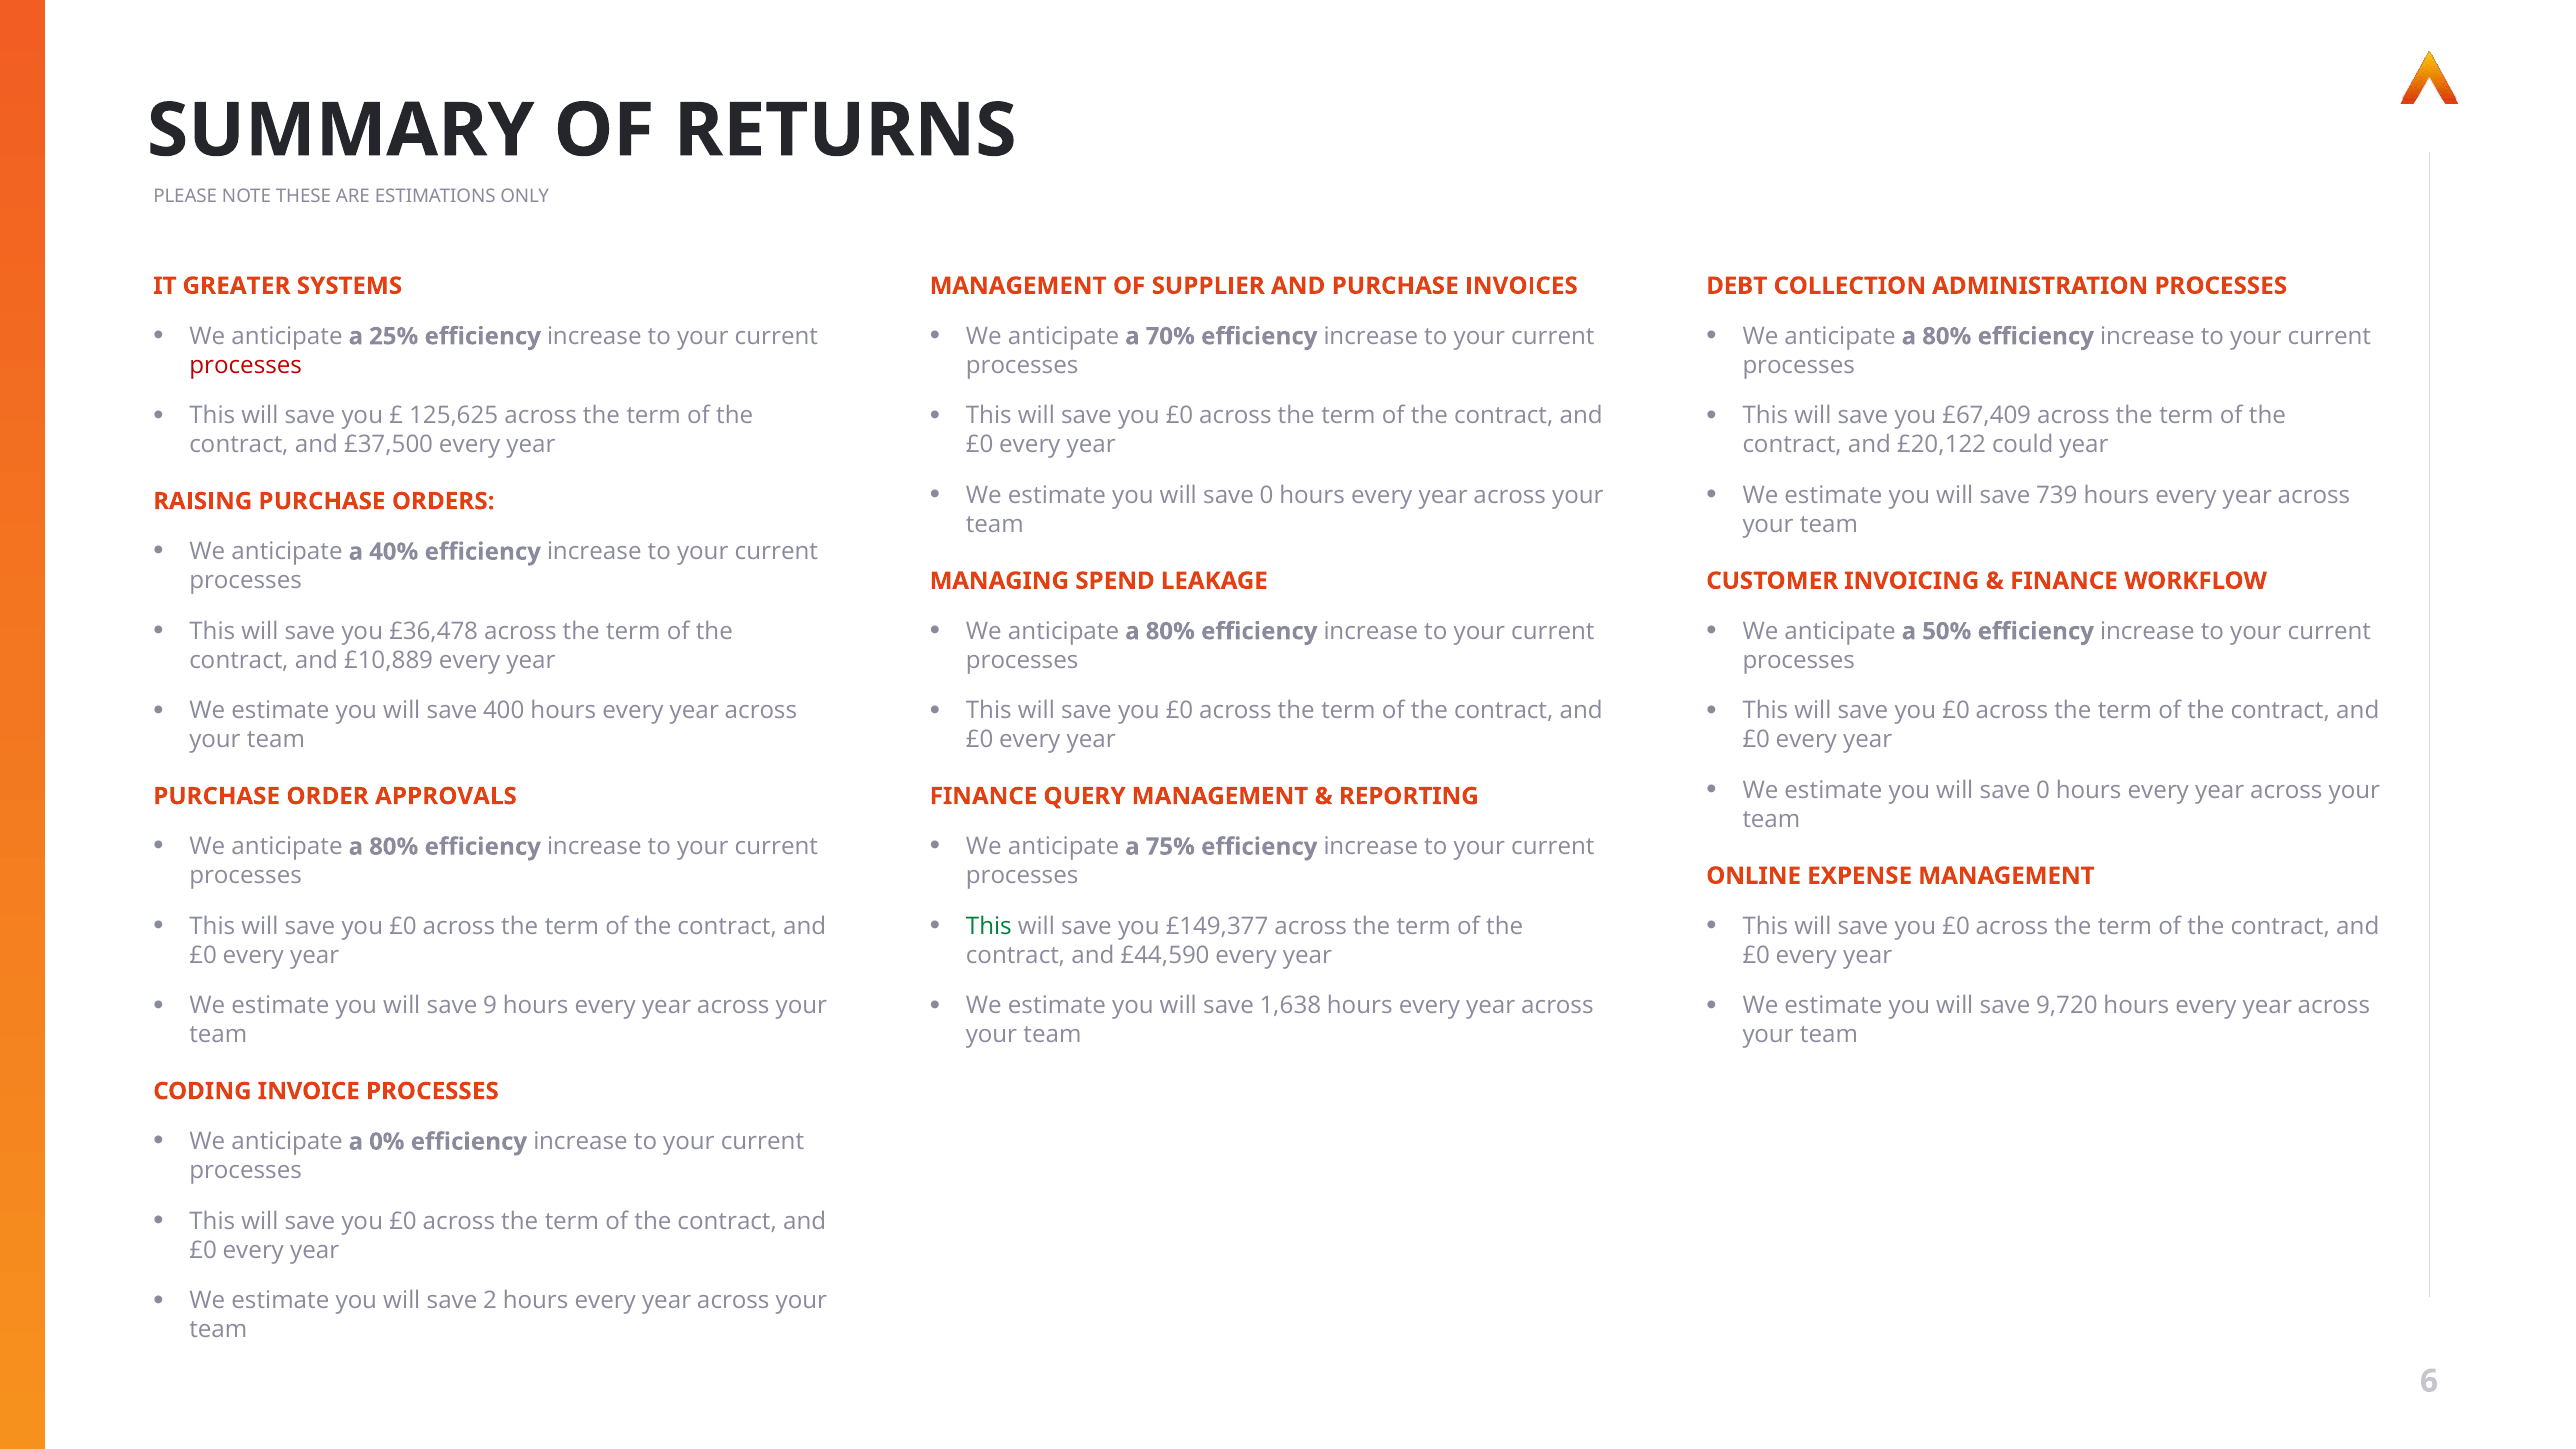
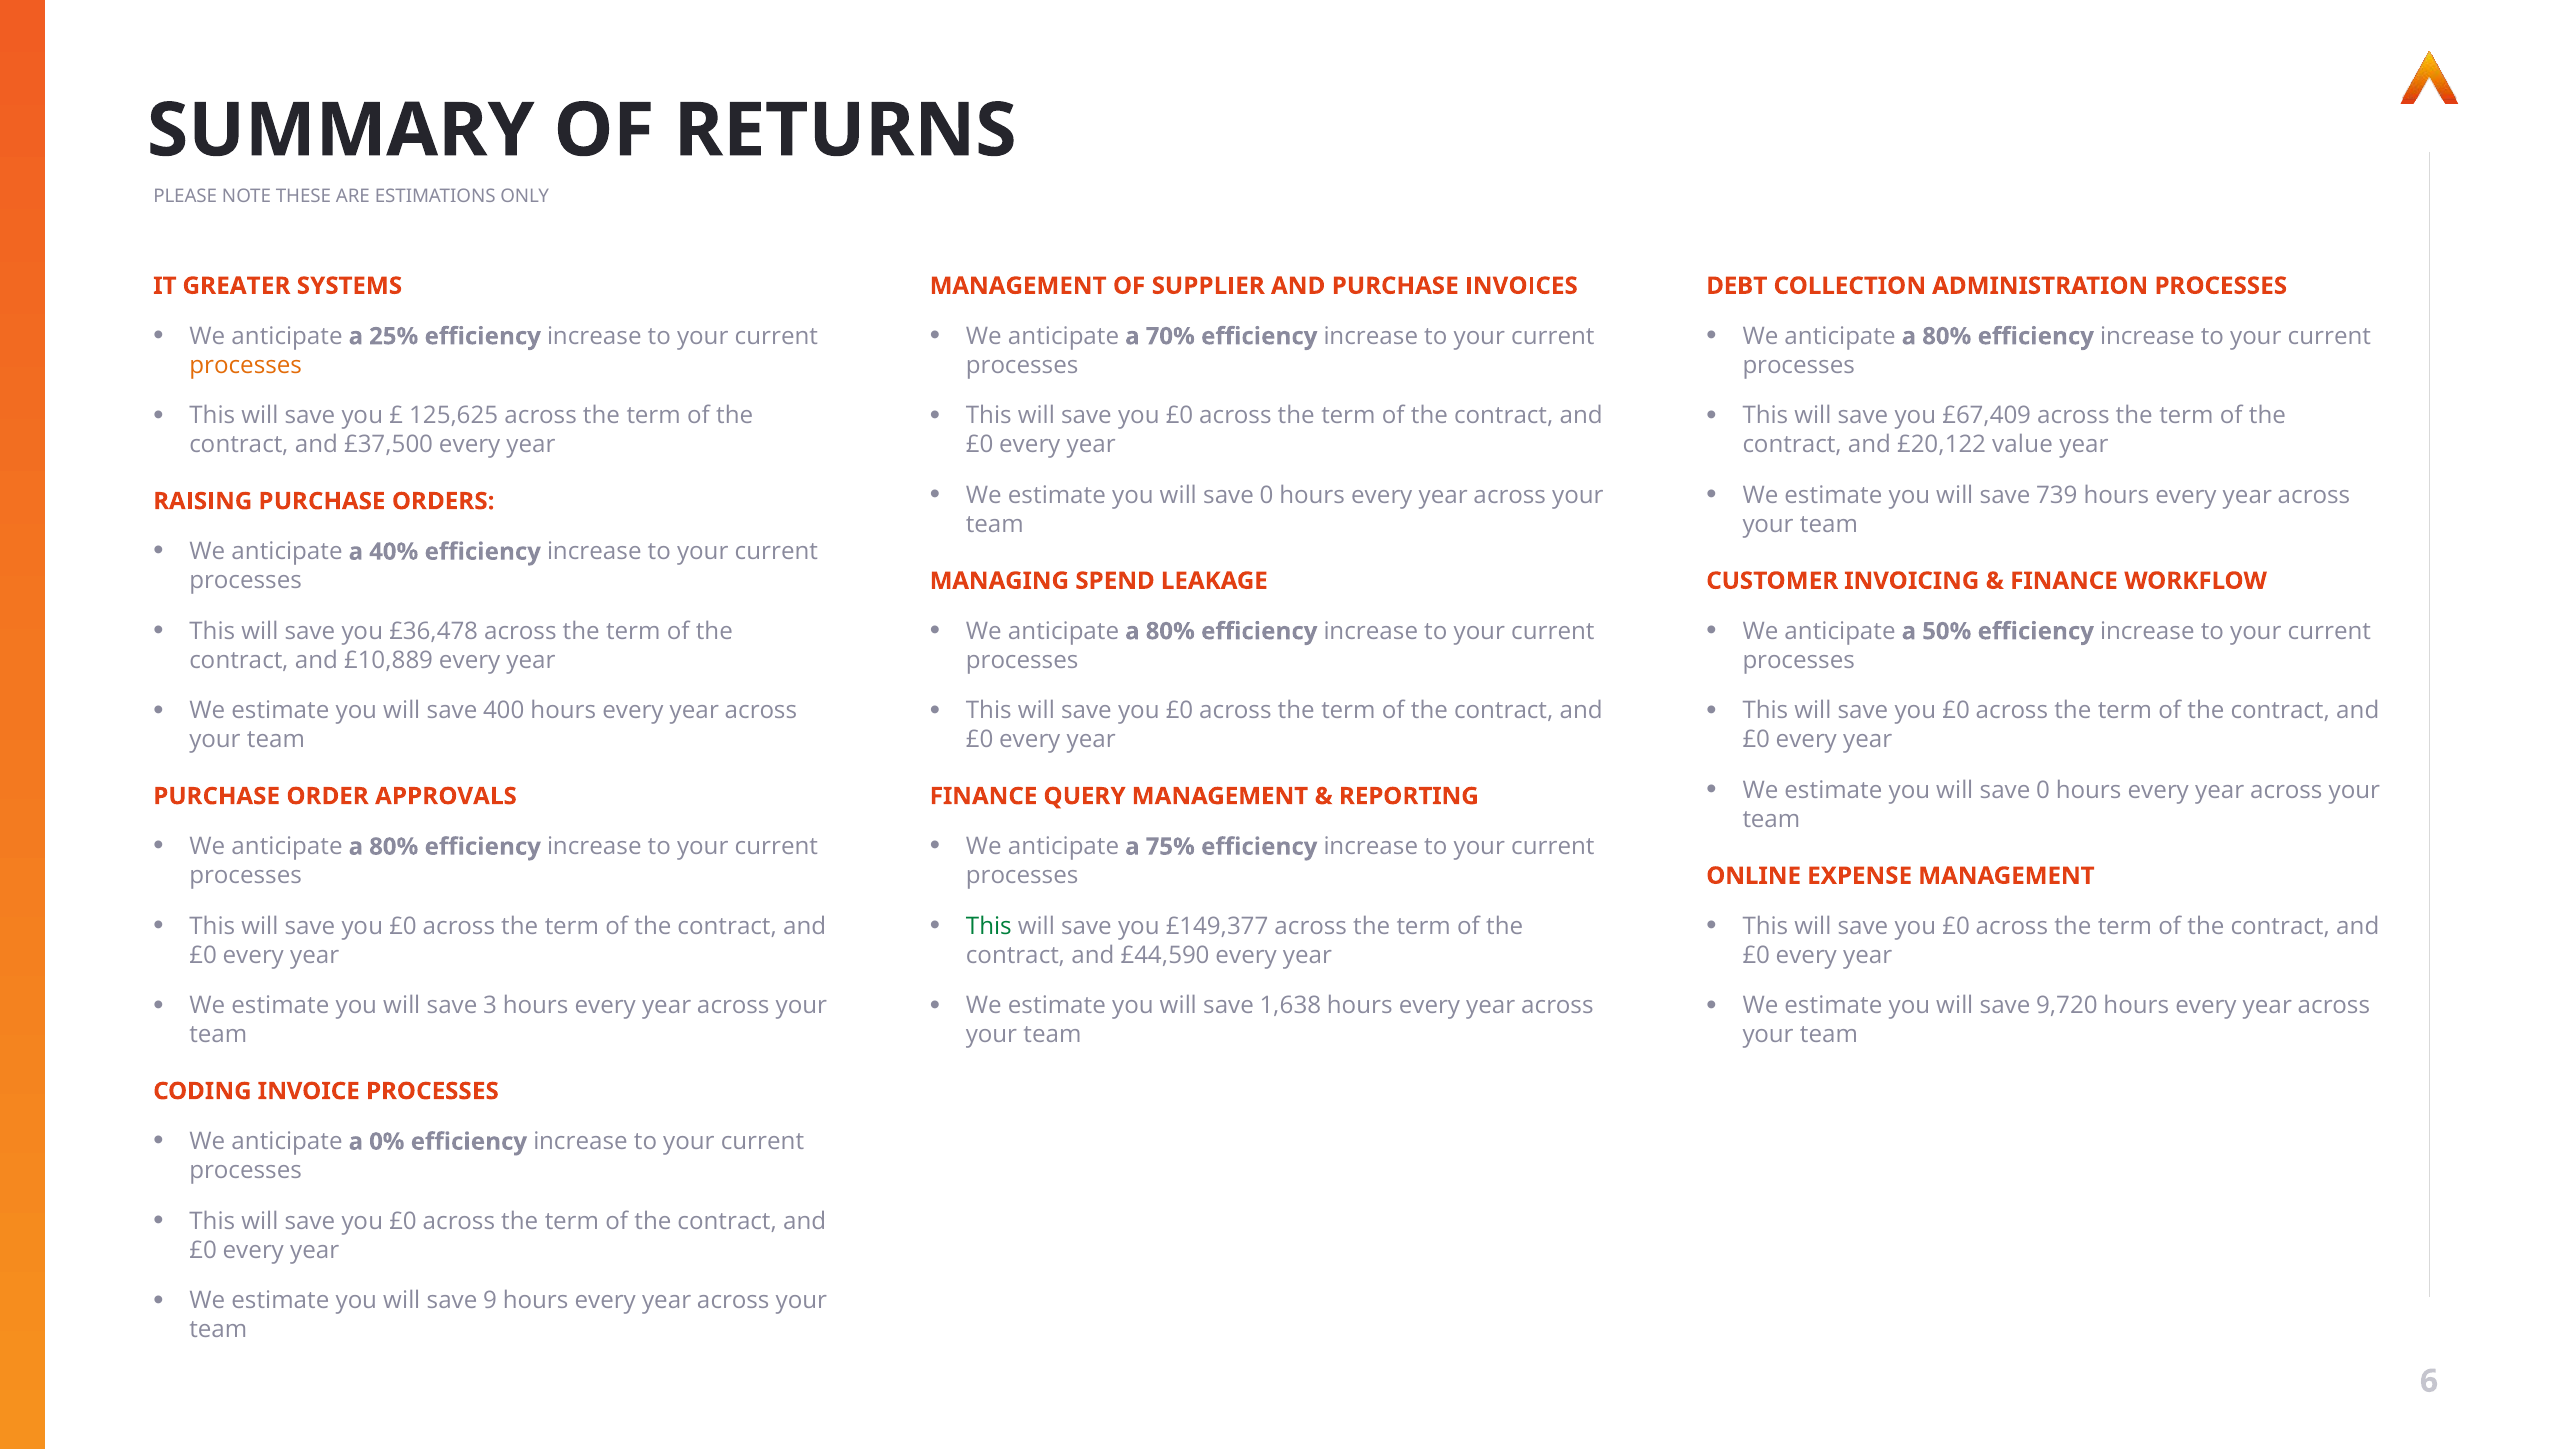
processes at (246, 365) colour: red -> orange
could: could -> value
9: 9 -> 3
2: 2 -> 9
